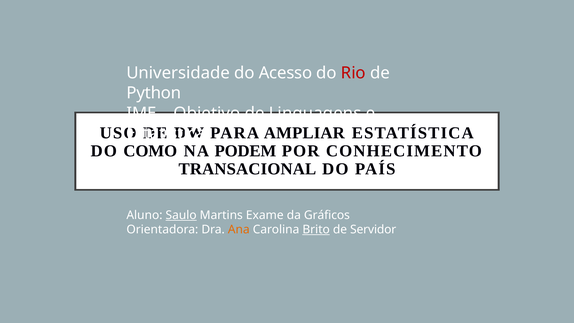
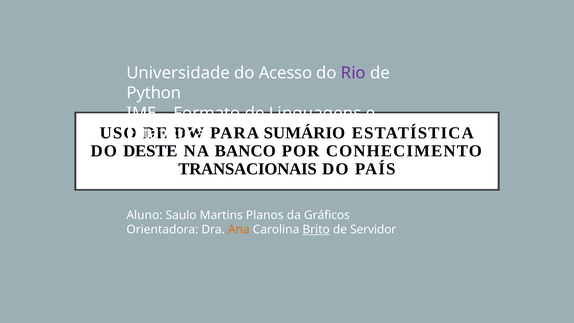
Rio colour: red -> purple
Objetivo: Objetivo -> Formato
AMPLIAR: AMPLIAR -> SUMÁRIO
COMO: COMO -> DESTE
PODEM: PODEM -> BANCO
TRANSACIONAL: TRANSACIONAL -> TRANSACIONAIS
Saulo underline: present -> none
Exame: Exame -> Planos
